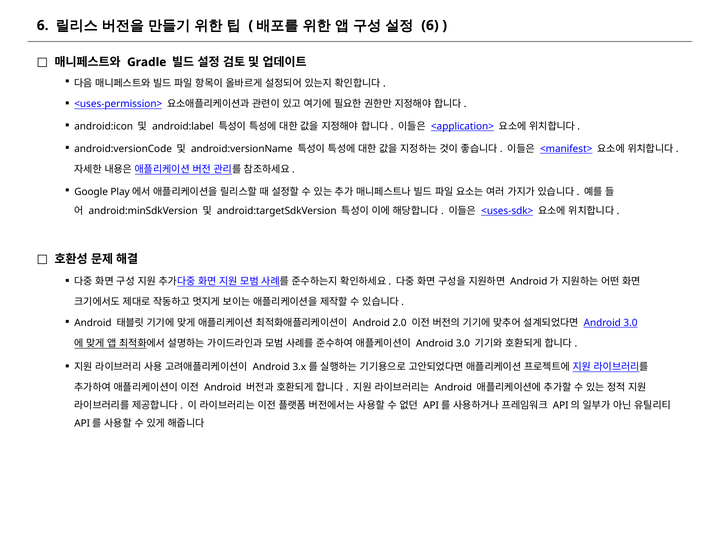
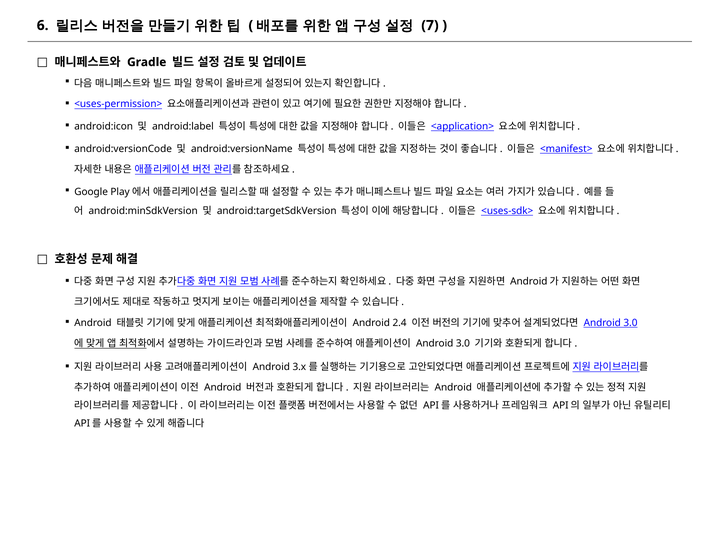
6 at (430, 25): 6 -> 7
2.0: 2.0 -> 2.4
